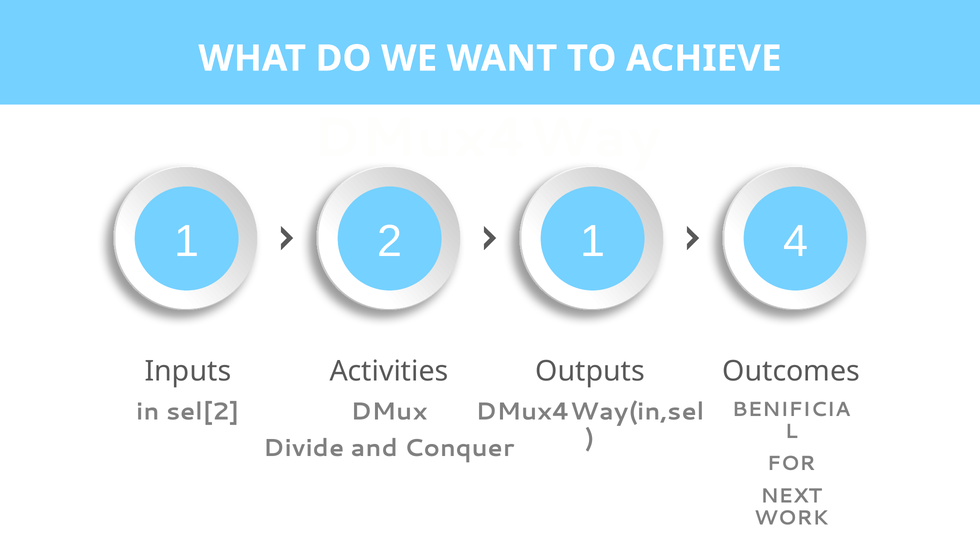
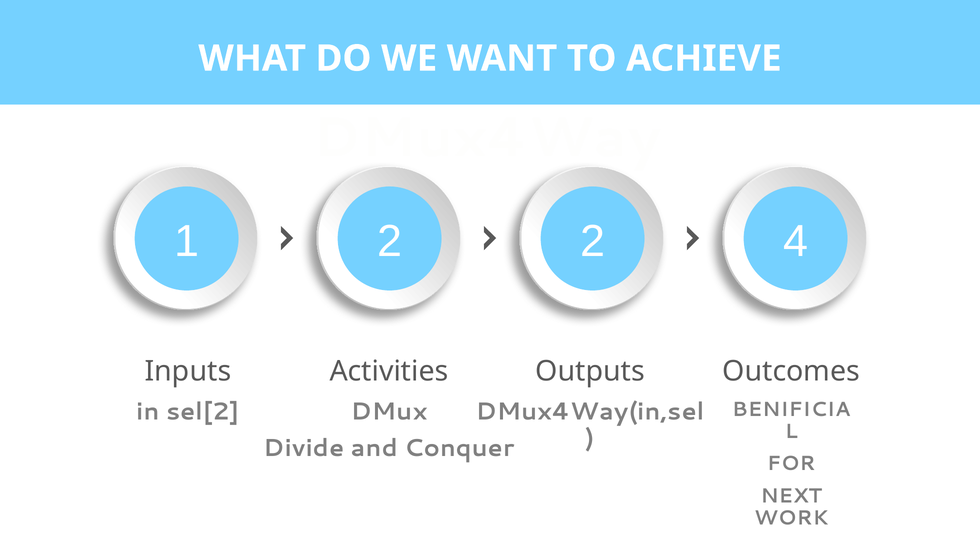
2 1: 1 -> 2
